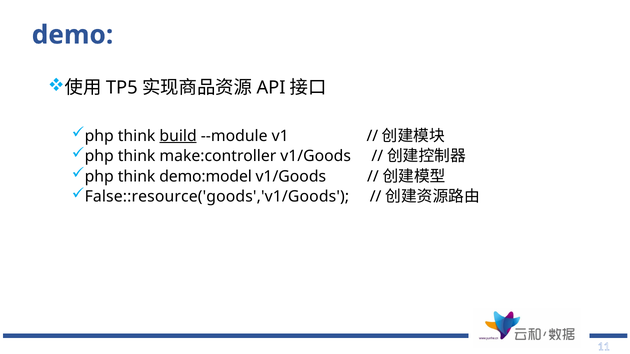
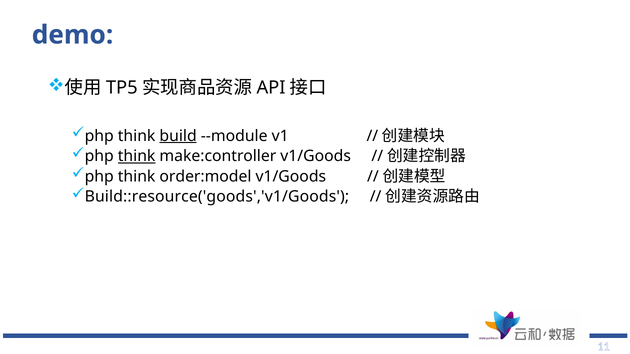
think at (137, 156) underline: none -> present
demo:model: demo:model -> order:model
False::resource('goods','v1/Goods: False::resource('goods','v1/Goods -> Build::resource('goods','v1/Goods
